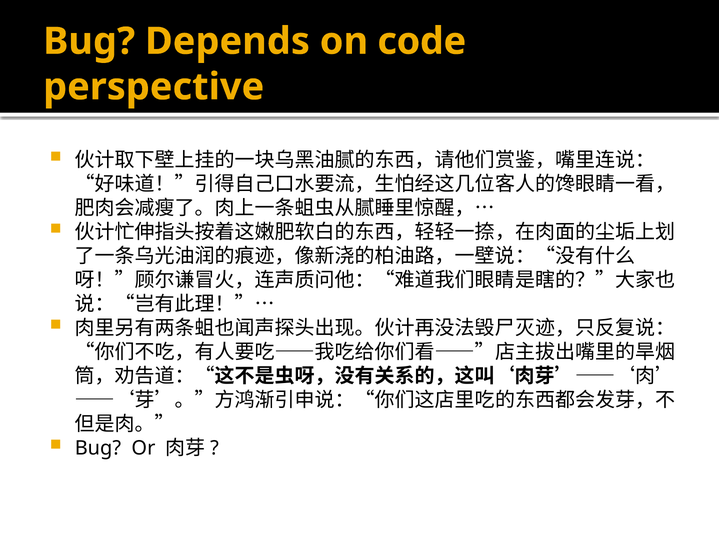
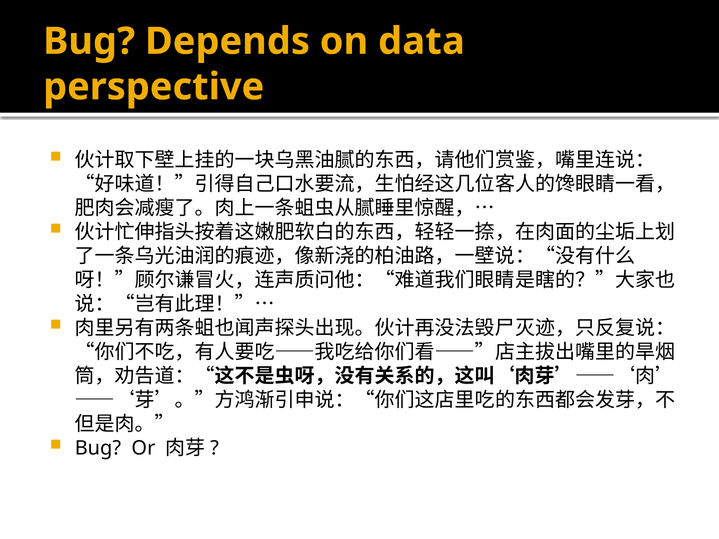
code: code -> data
